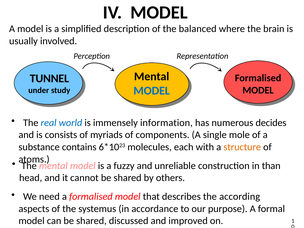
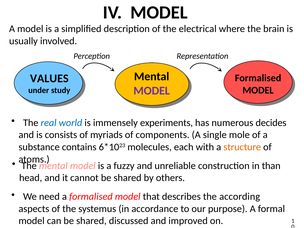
balanced: balanced -> electrical
TUNNEL: TUNNEL -> VALUES
MODEL at (152, 91) colour: blue -> purple
information: information -> experiments
